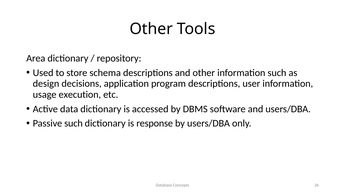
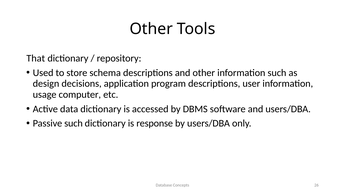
Area: Area -> That
execution: execution -> computer
